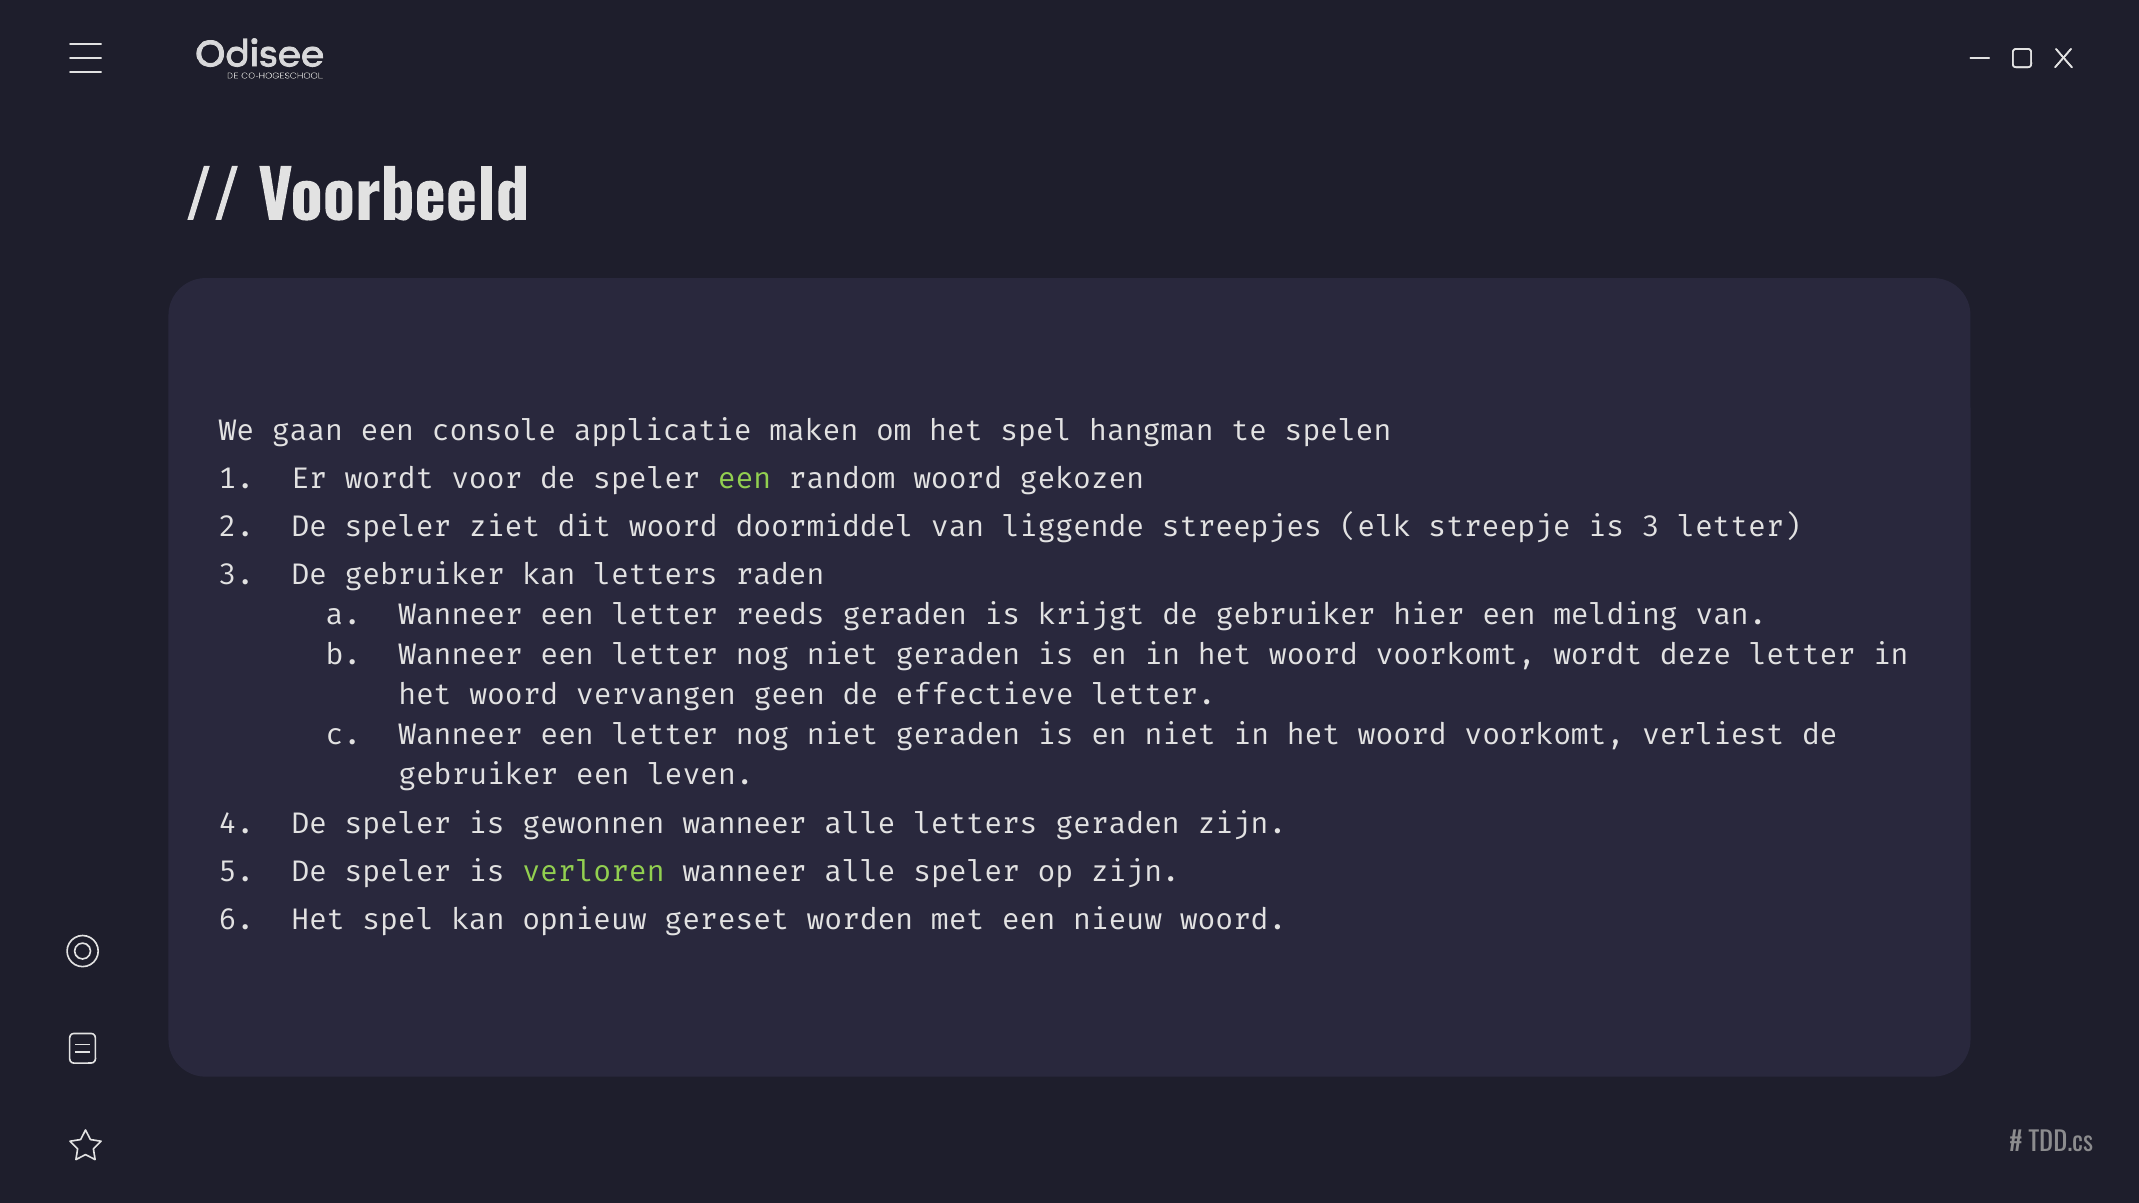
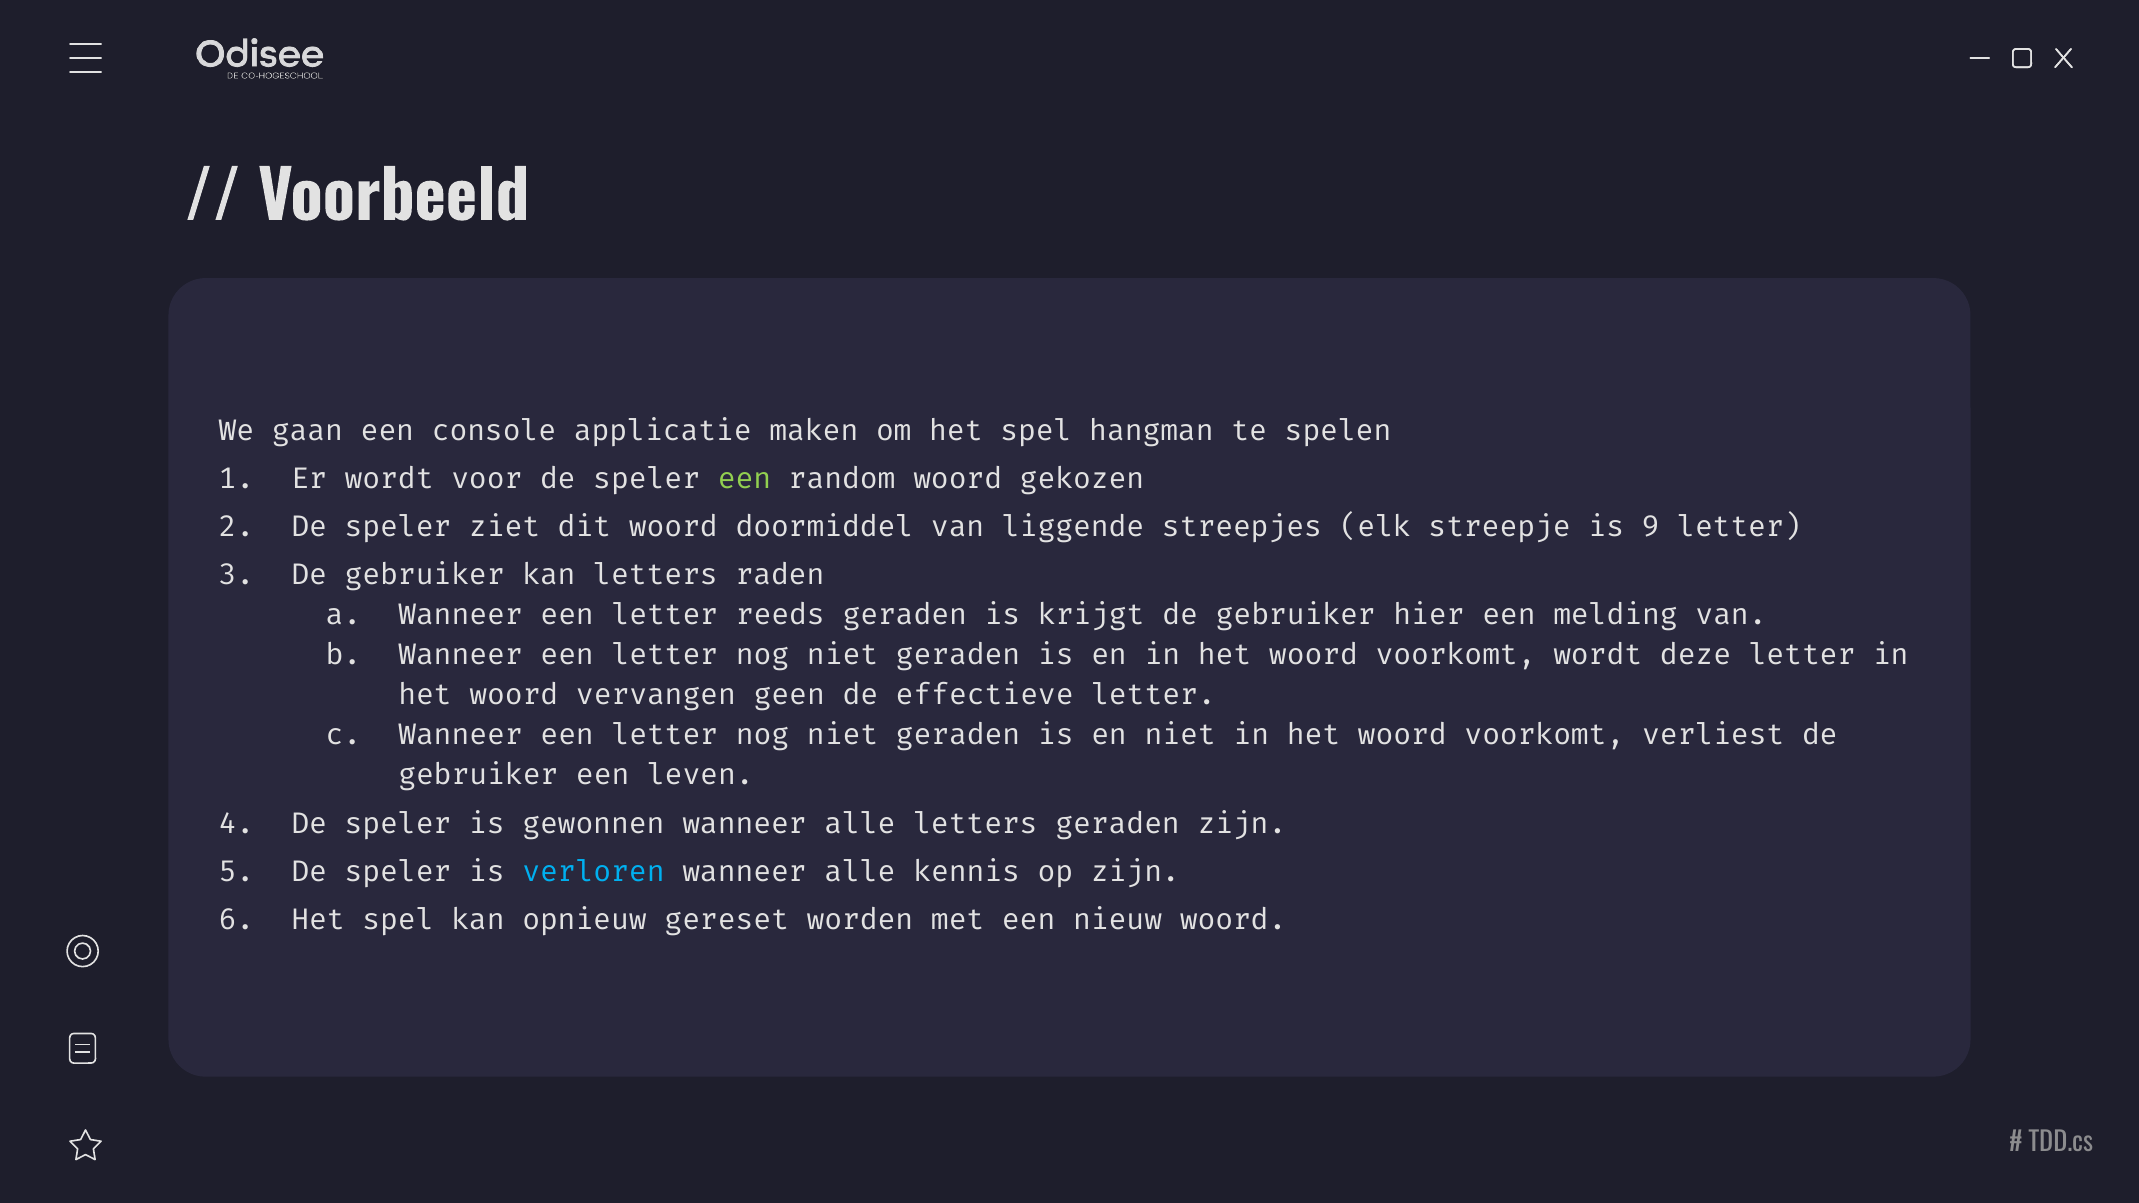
is 3: 3 -> 9
verloren colour: light green -> light blue
alle speler: speler -> kennis
